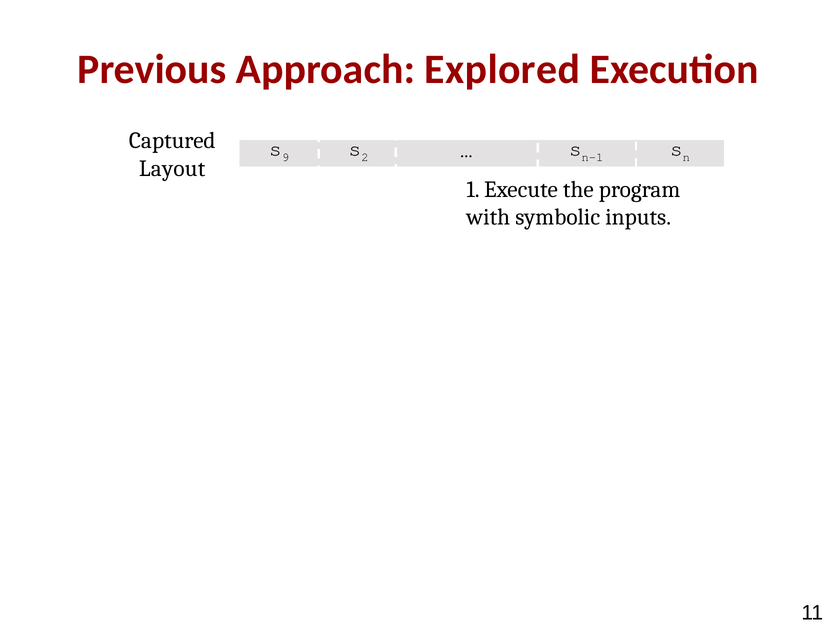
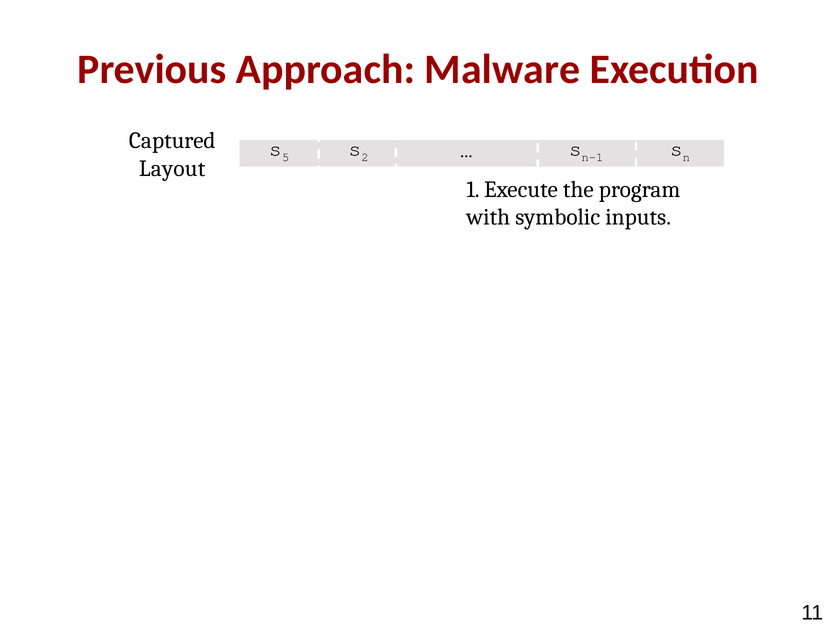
Explored: Explored -> Malware
9: 9 -> 5
